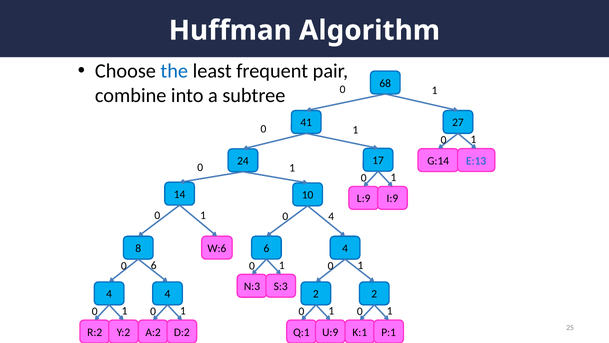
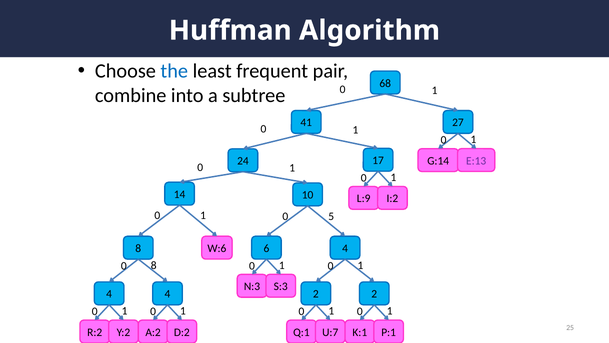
E:13 colour: blue -> purple
I:9: I:9 -> I:2
0 4: 4 -> 5
0 6: 6 -> 8
U:9: U:9 -> U:7
